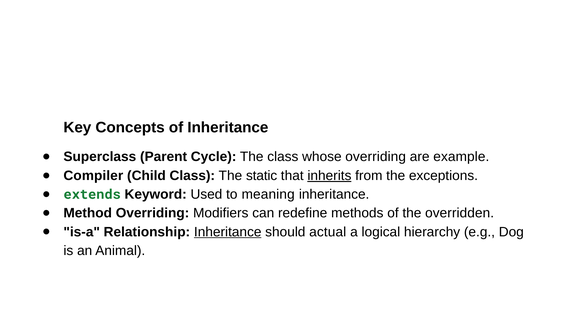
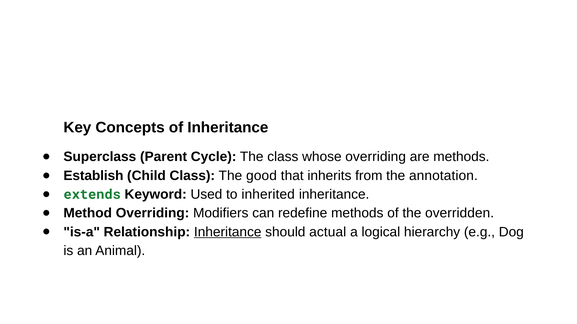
are example: example -> methods
Compiler: Compiler -> Establish
static: static -> good
inherits underline: present -> none
exceptions: exceptions -> annotation
meaning: meaning -> inherited
